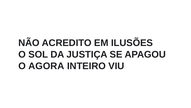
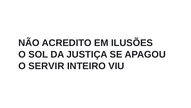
AGORA: AGORA -> SERVIR
